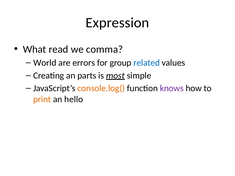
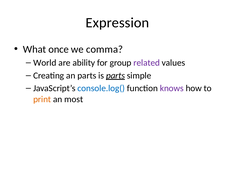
read: read -> once
errors: errors -> ability
related colour: blue -> purple
is most: most -> parts
console.log( colour: orange -> blue
hello: hello -> most
